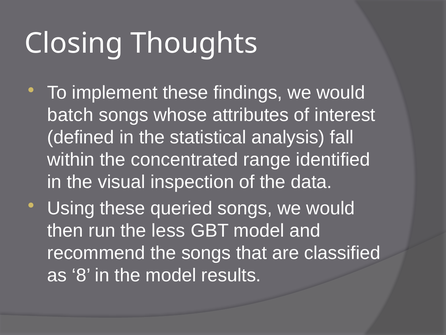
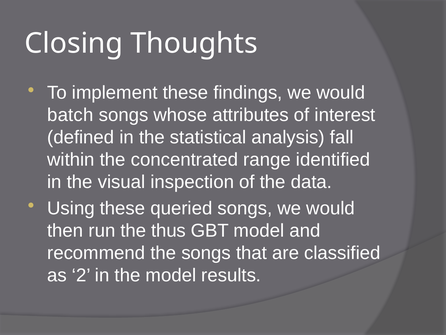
less: less -> thus
8: 8 -> 2
